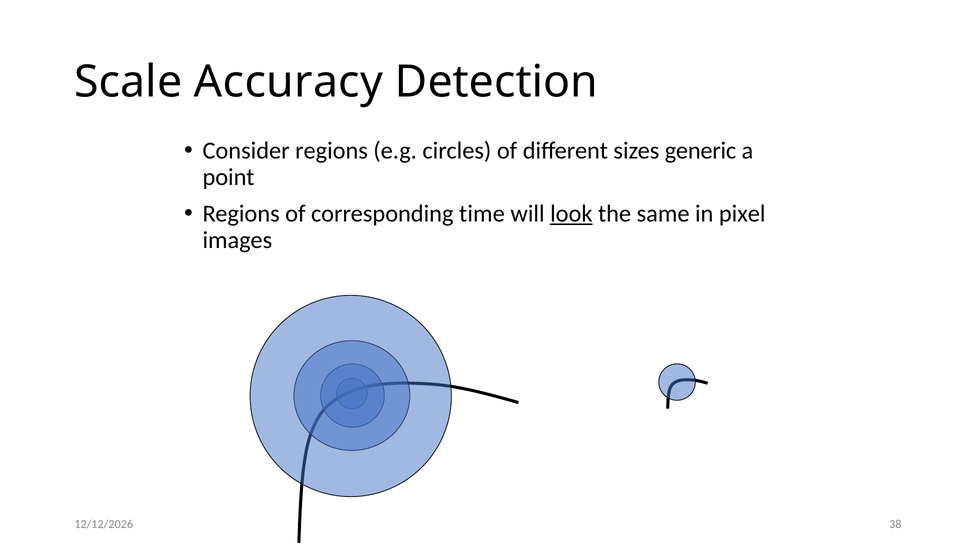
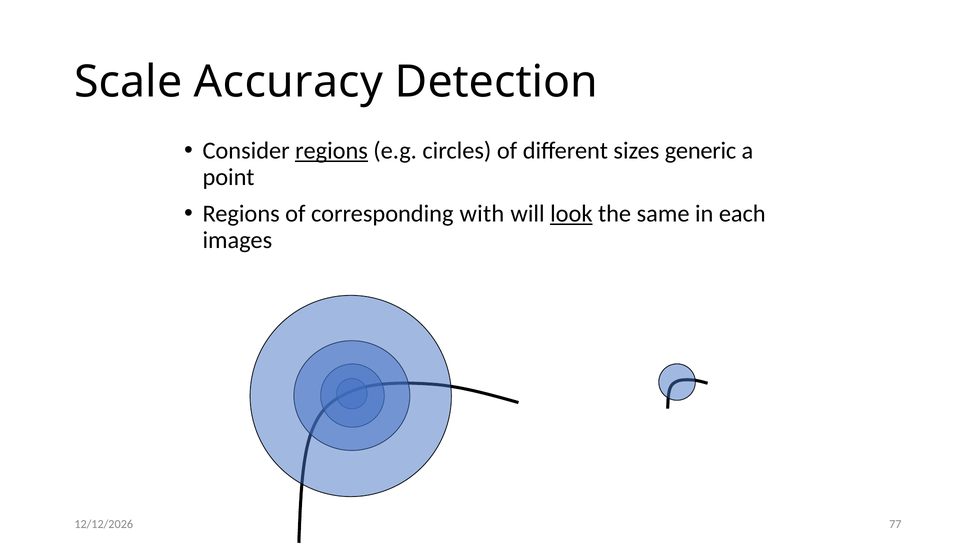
regions at (331, 151) underline: none -> present
time: time -> with
pixel: pixel -> each
38: 38 -> 77
